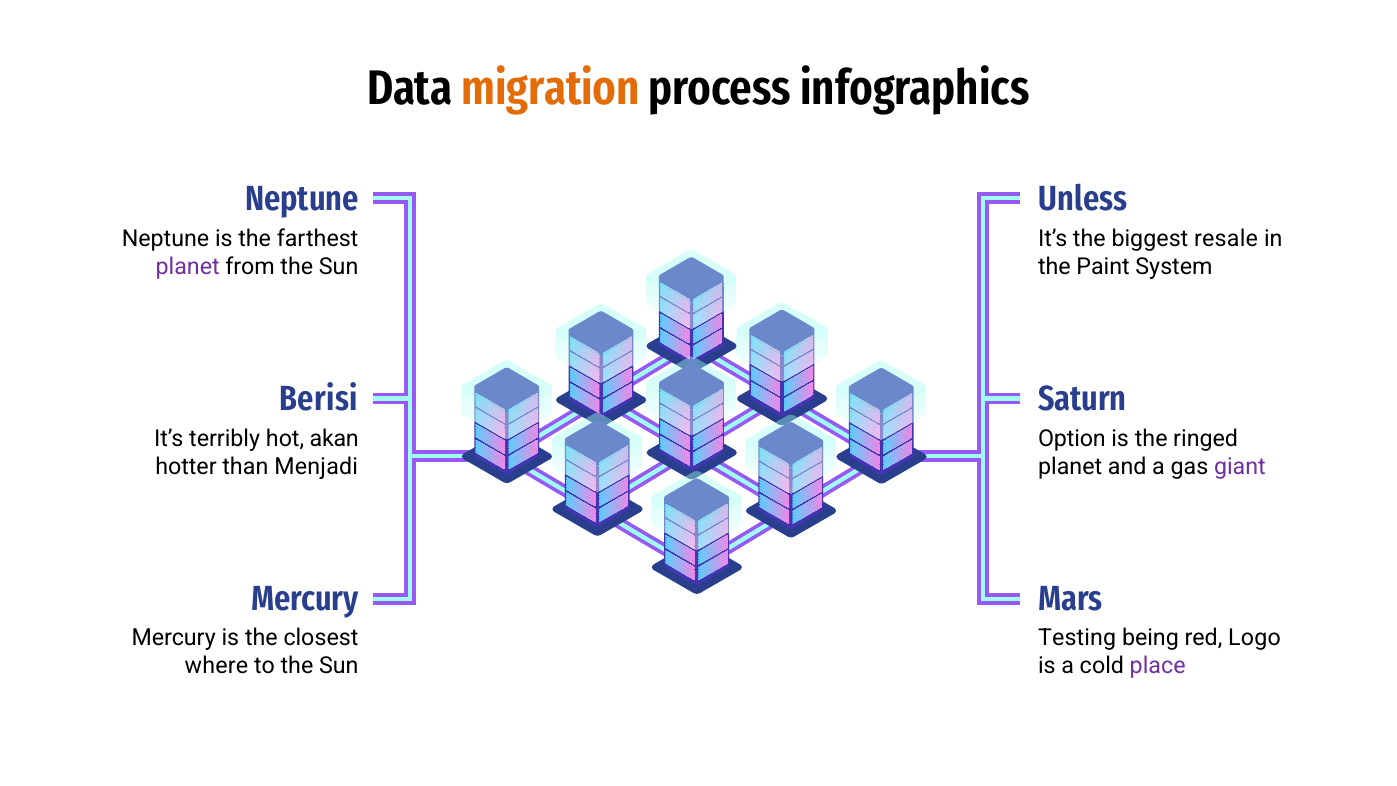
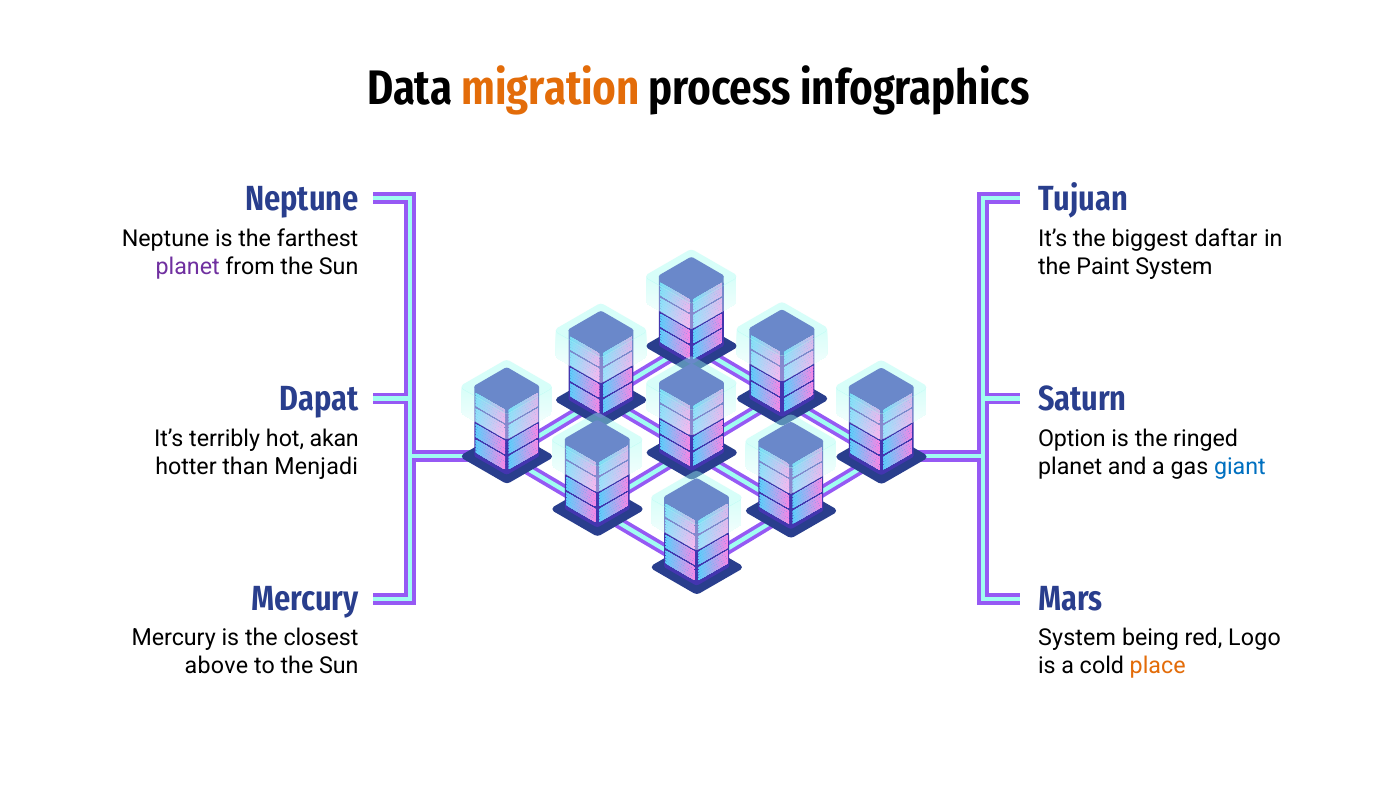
Unless: Unless -> Tujuan
resale: resale -> daftar
Berisi: Berisi -> Dapat
giant colour: purple -> blue
Testing at (1077, 638): Testing -> System
where: where -> above
place colour: purple -> orange
